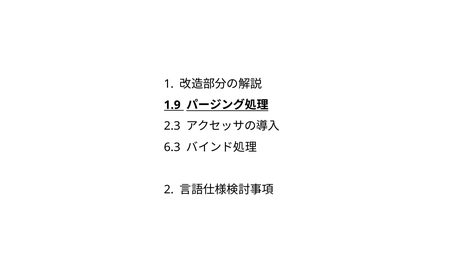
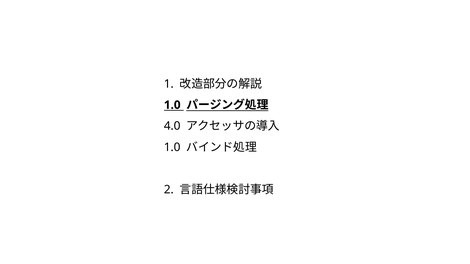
1.9 at (172, 105): 1.9 -> 1.0
2.3: 2.3 -> 4.0
6.3 at (172, 147): 6.3 -> 1.0
